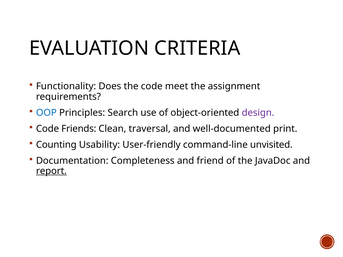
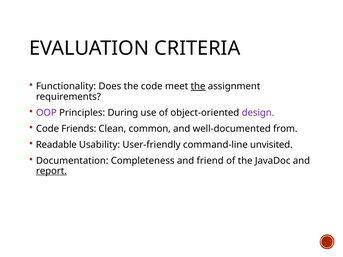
the at (198, 86) underline: none -> present
OOP colour: blue -> purple
Search: Search -> During
traversal: traversal -> common
print: print -> from
Counting: Counting -> Readable
